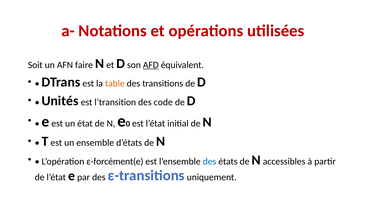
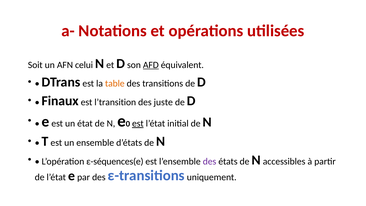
faire: faire -> celui
Unités: Unités -> Finaux
code: code -> juste
est at (138, 123) underline: none -> present
ε-forcément(e: ε-forcément(e -> ε-séquences(e
des at (210, 161) colour: blue -> purple
